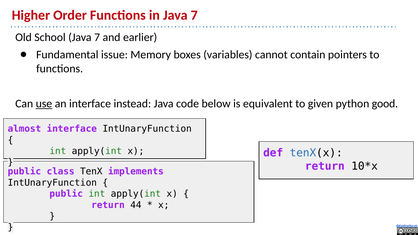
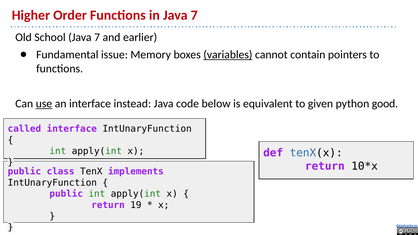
variables underline: none -> present
almost: almost -> called
44: 44 -> 19
